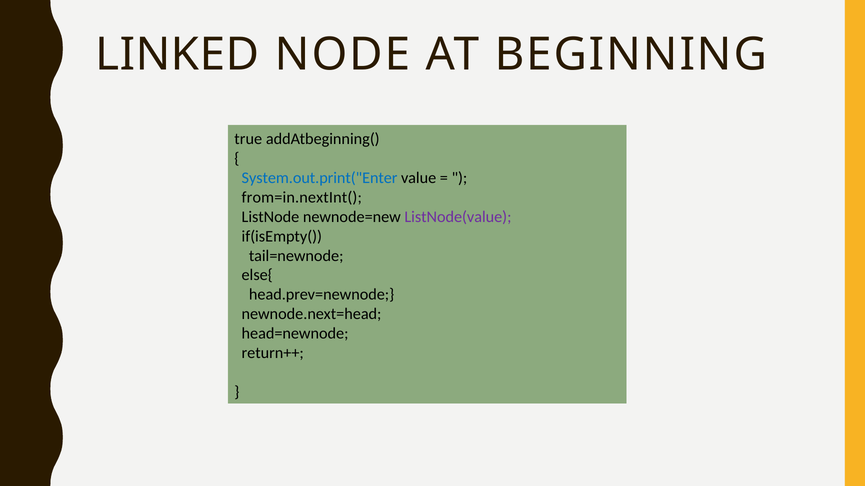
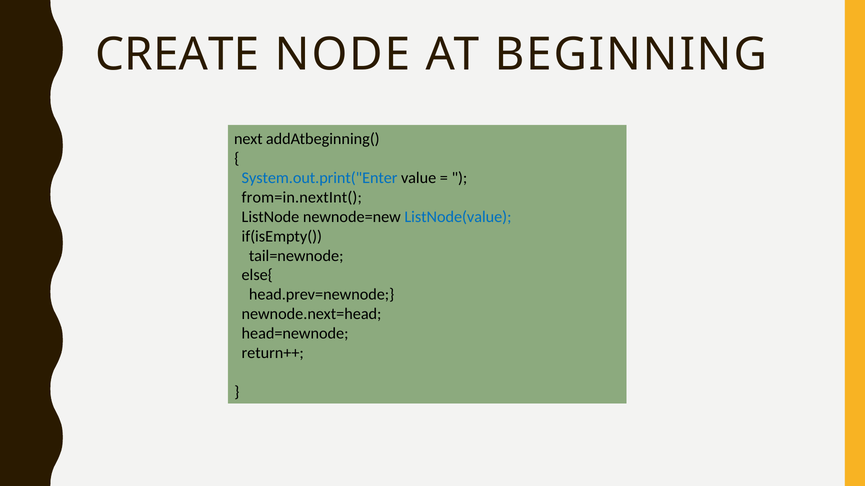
LINKED: LINKED -> CREATE
true: true -> next
ListNode(value colour: purple -> blue
